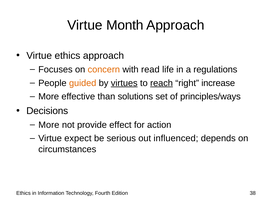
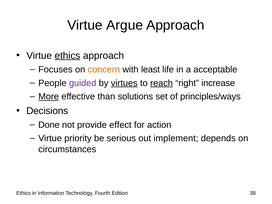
Month: Month -> Argue
ethics at (67, 56) underline: none -> present
read: read -> least
regulations: regulations -> acceptable
guided colour: orange -> purple
More at (49, 97) underline: none -> present
More at (49, 125): More -> Done
expect: expect -> priority
influenced: influenced -> implement
